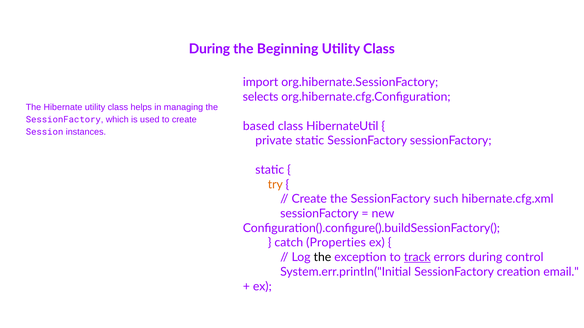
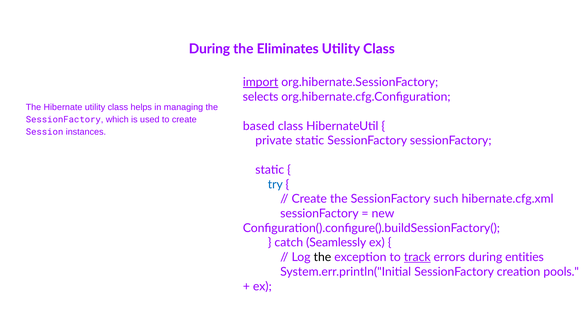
Beginning: Beginning -> Eliminates
import underline: none -> present
try colour: orange -> blue
Properties: Properties -> Seamlessly
control: control -> entities
email: email -> pools
